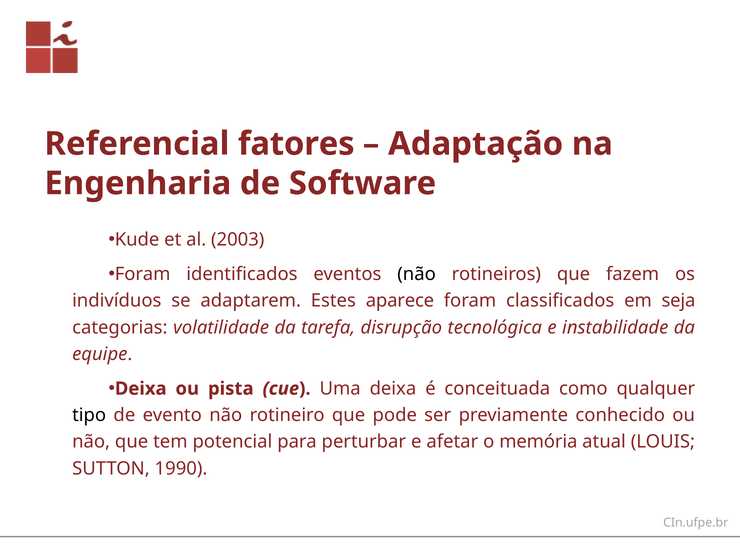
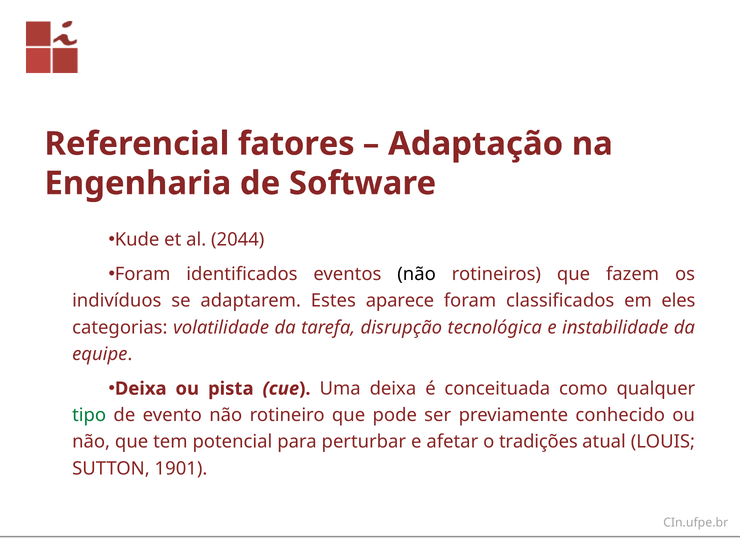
2003: 2003 -> 2044
seja: seja -> eles
tipo colour: black -> green
memória: memória -> tradições
1990: 1990 -> 1901
